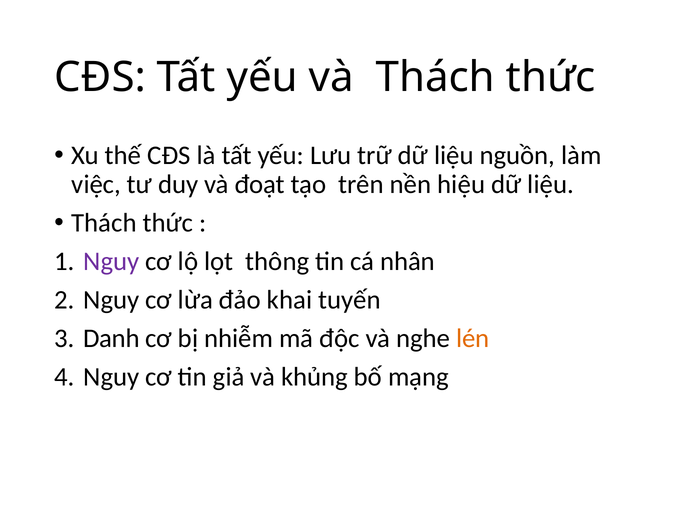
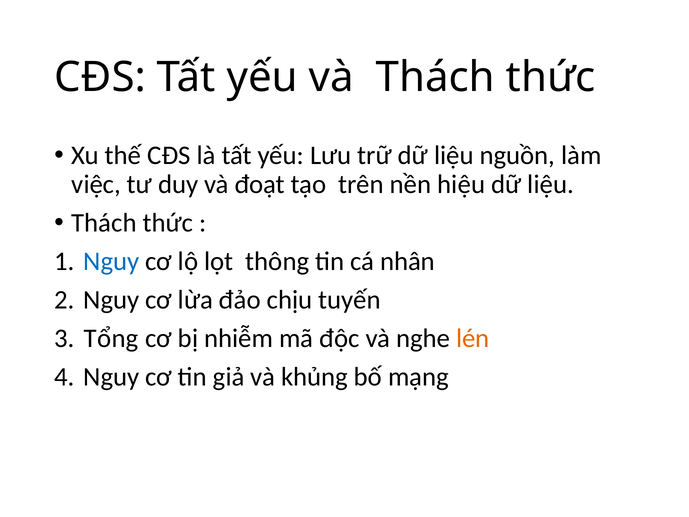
Nguy at (111, 261) colour: purple -> blue
khai: khai -> chịu
Danh: Danh -> Tổng
